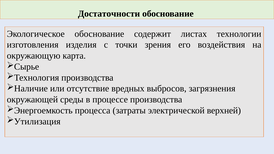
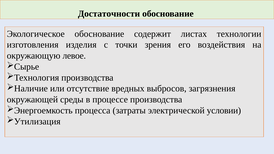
карта: карта -> левое
верхней: верхней -> условии
